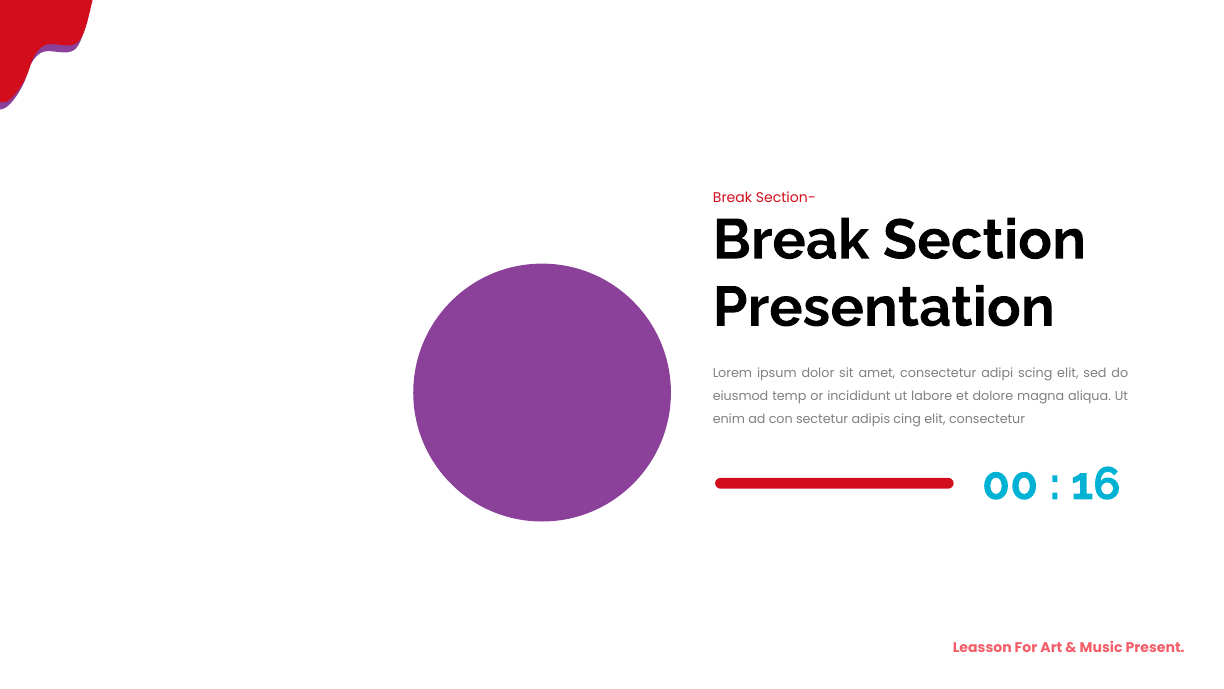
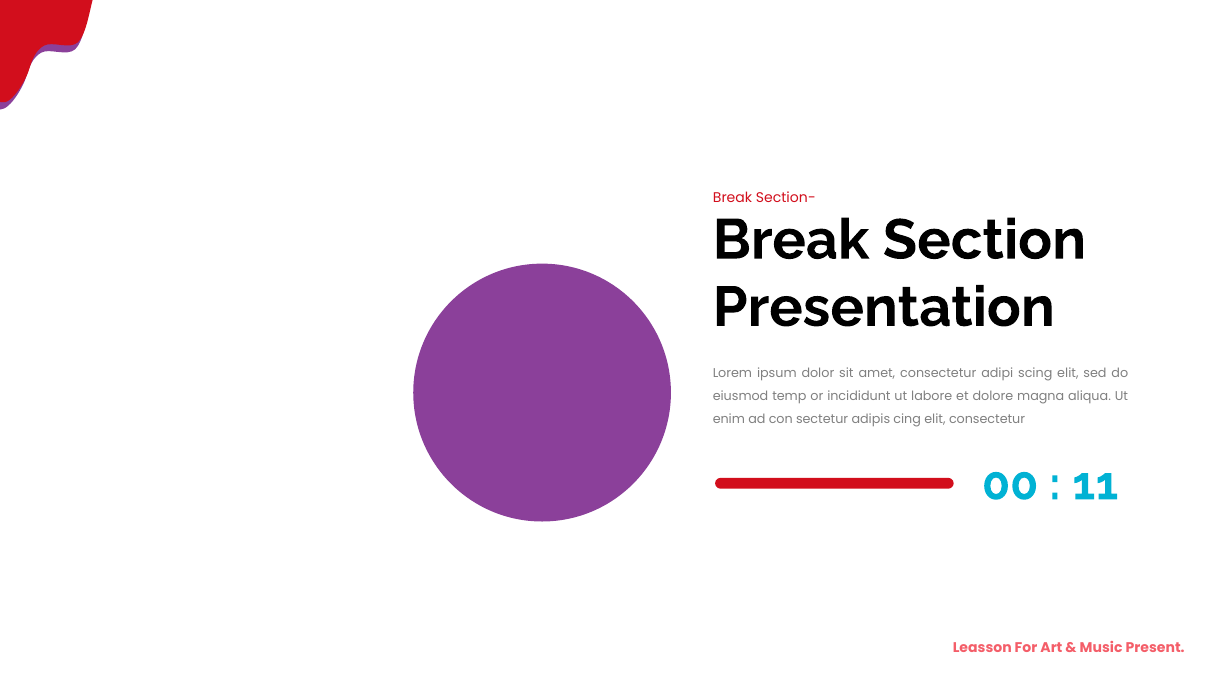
16: 16 -> 11
